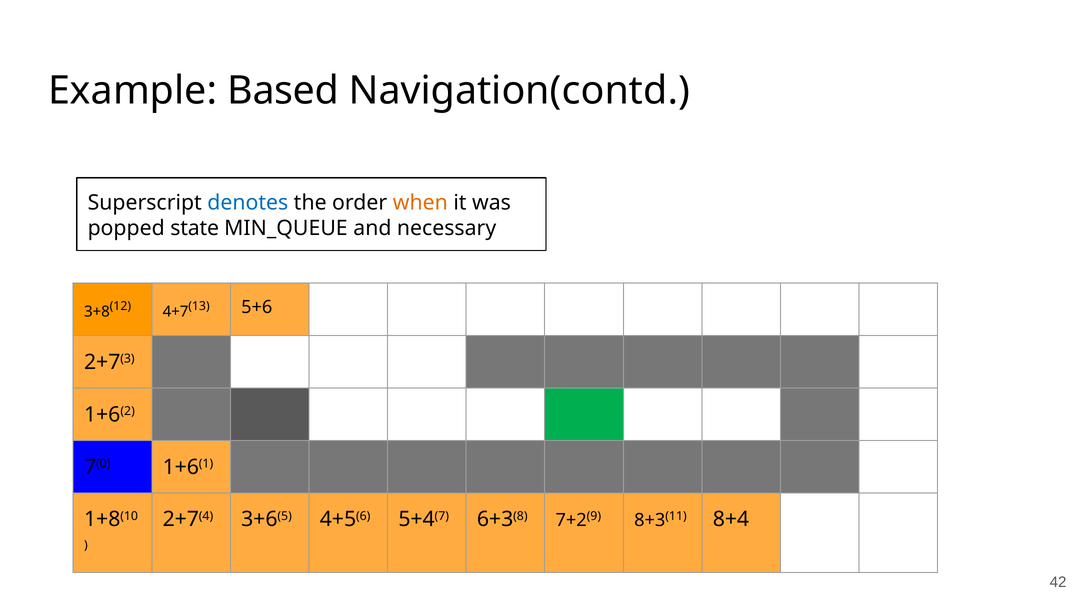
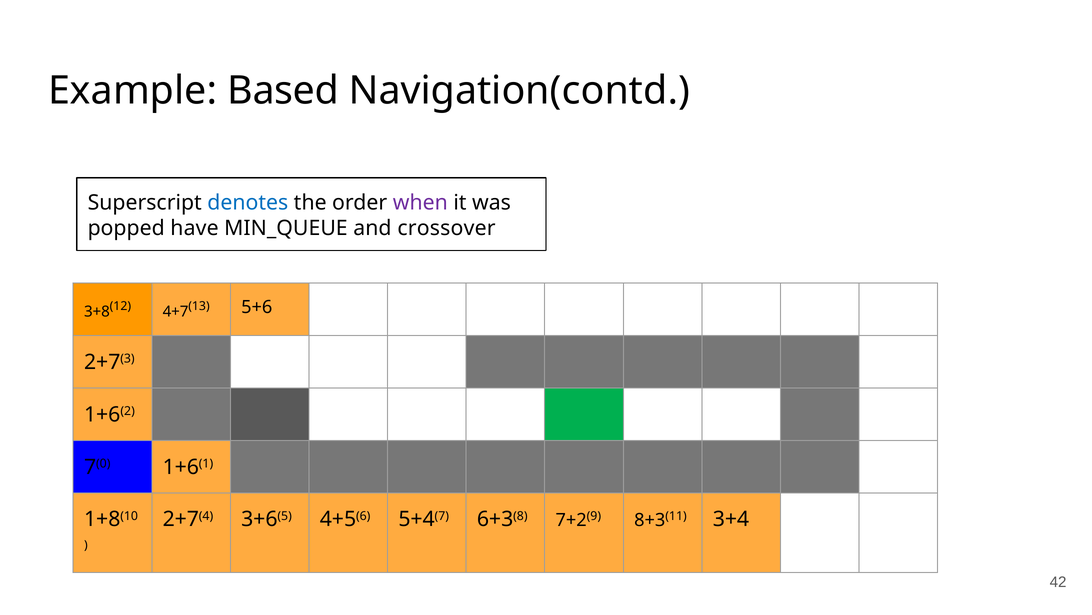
when colour: orange -> purple
state: state -> have
necessary: necessary -> crossover
8+4: 8+4 -> 3+4
